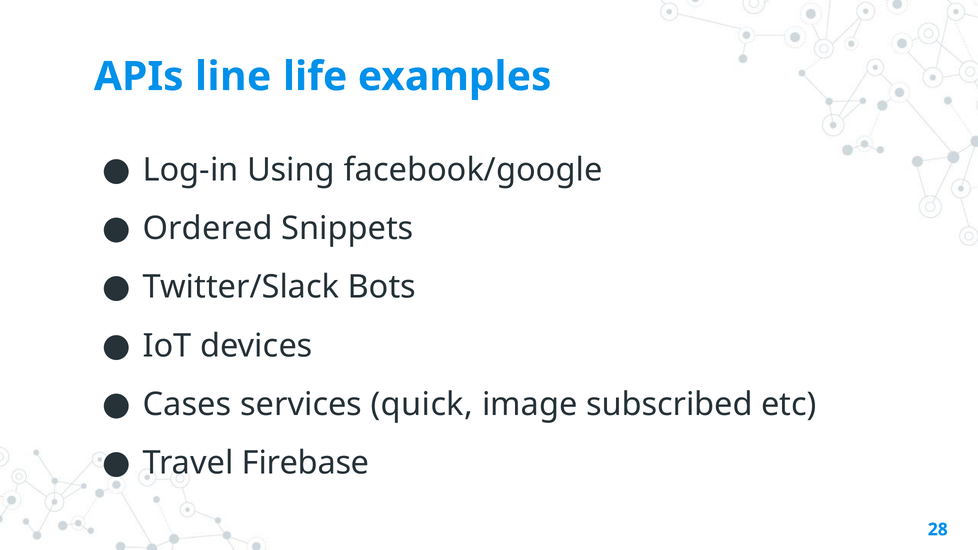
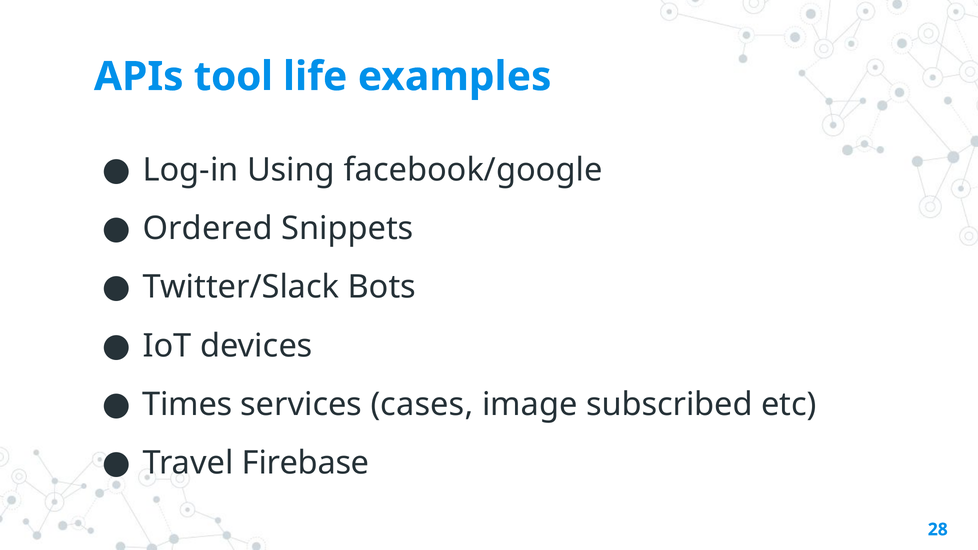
line: line -> tool
Cases: Cases -> Times
quick: quick -> cases
